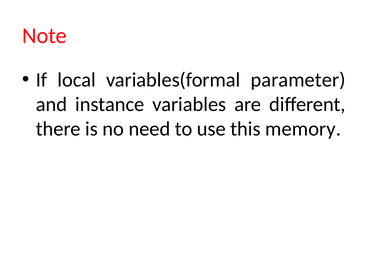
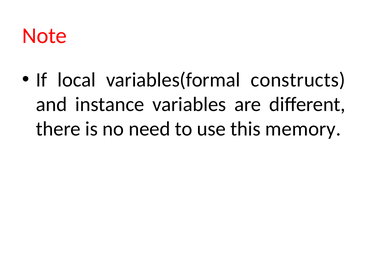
parameter: parameter -> constructs
